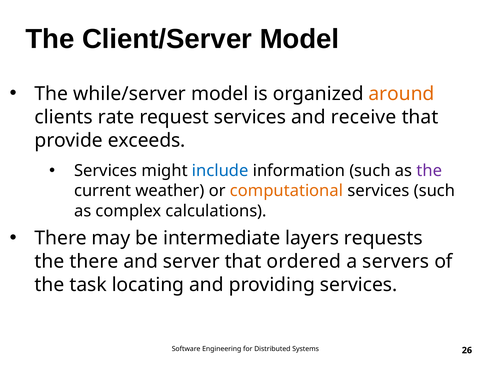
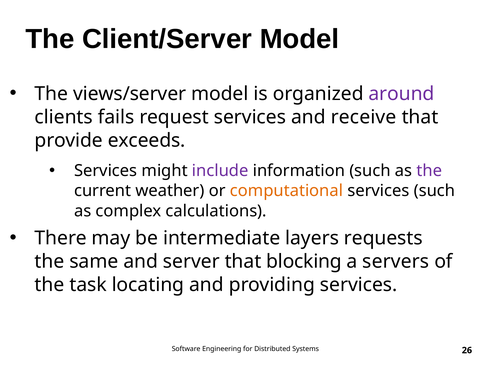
while/server: while/server -> views/server
around colour: orange -> purple
rate: rate -> fails
include colour: blue -> purple
the there: there -> same
ordered: ordered -> blocking
